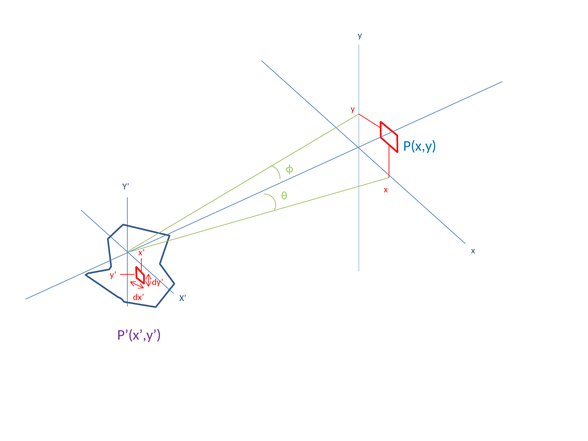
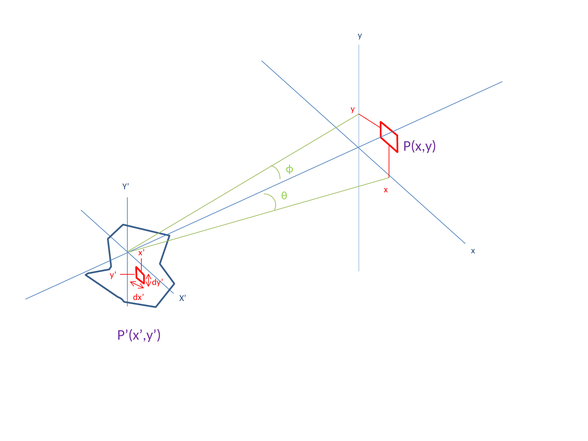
P(x,y colour: blue -> purple
